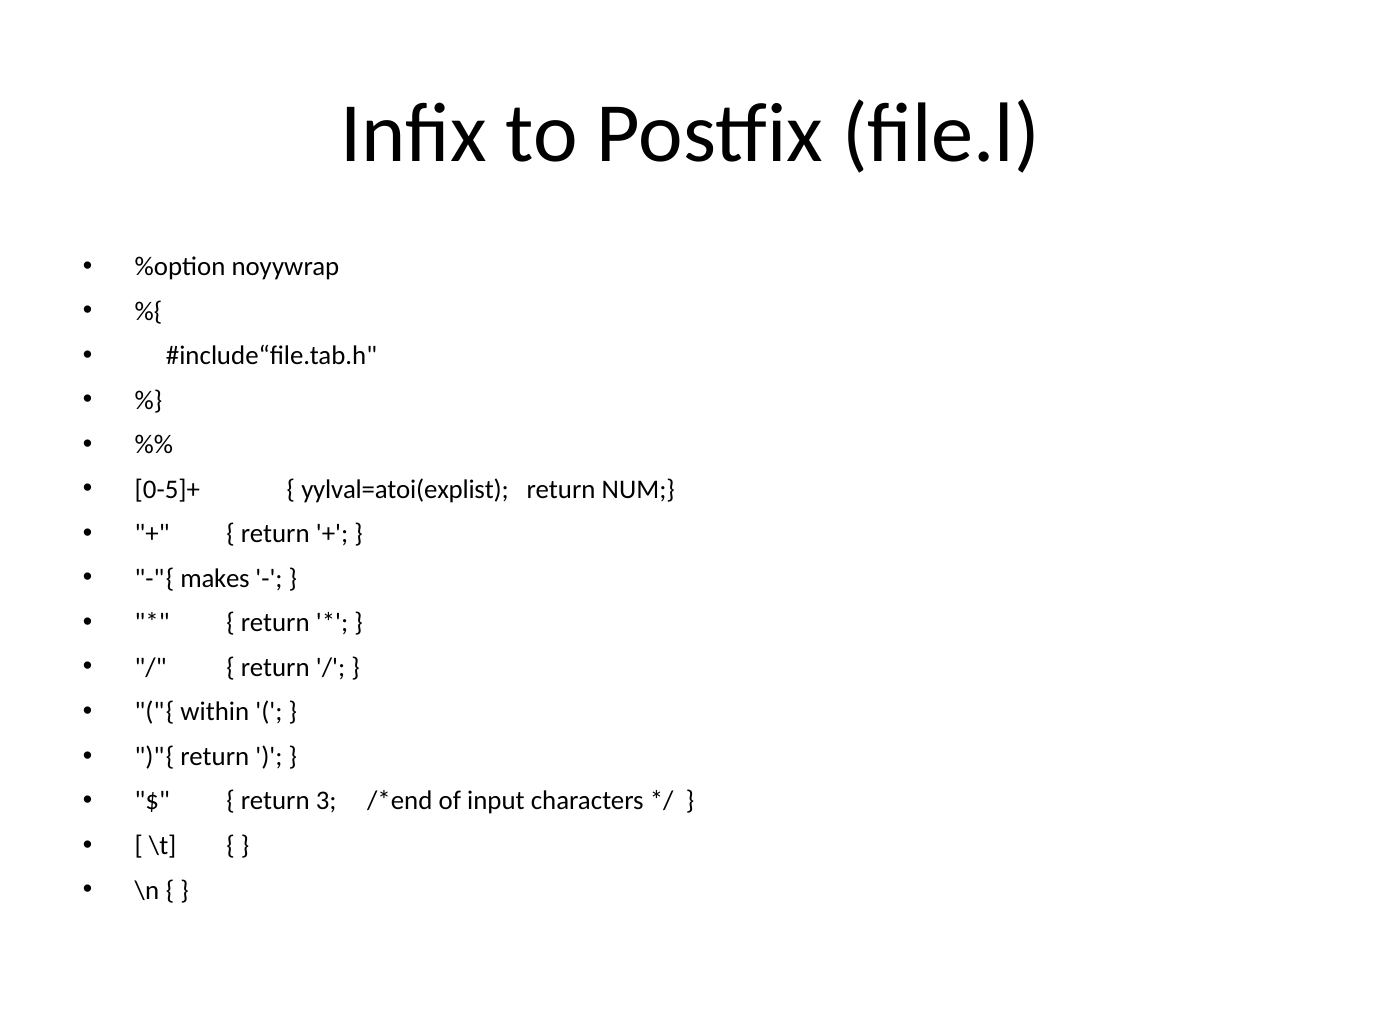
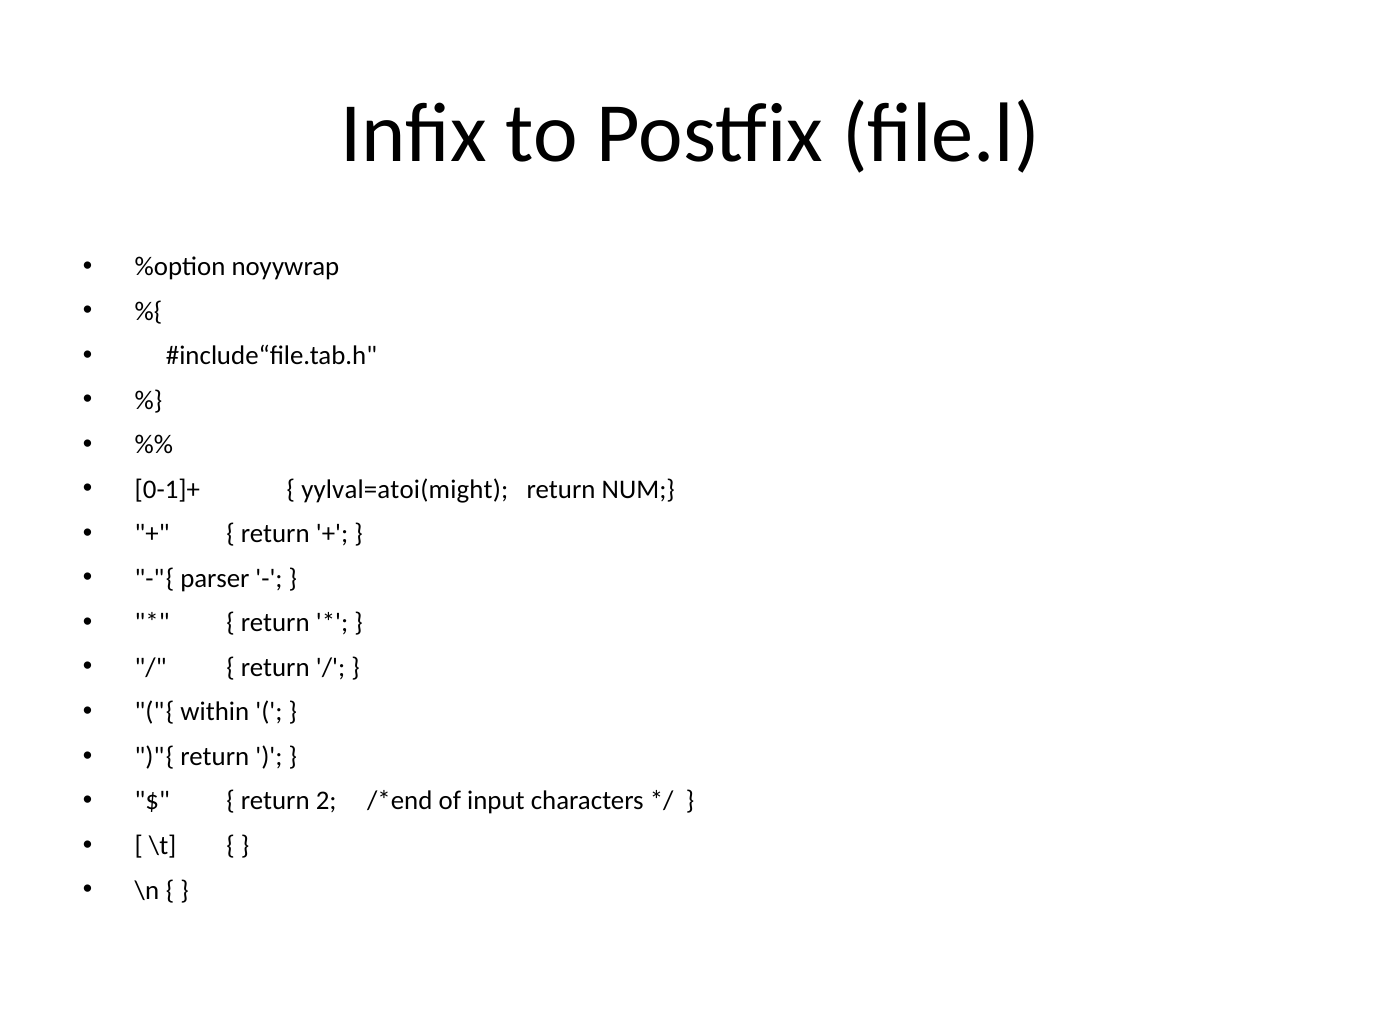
0-5]+: 0-5]+ -> 0-1]+
yylval=atoi(explist: yylval=atoi(explist -> yylval=atoi(might
makes: makes -> parser
3: 3 -> 2
